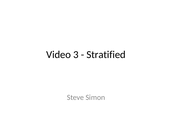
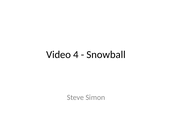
3: 3 -> 4
Stratified: Stratified -> Snowball
